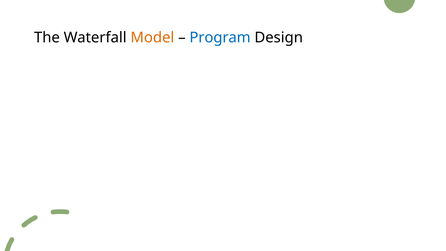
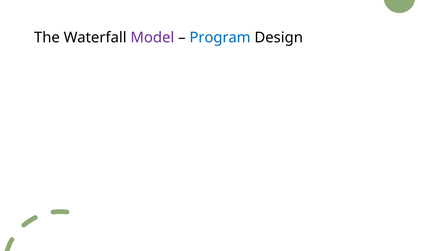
Model colour: orange -> purple
